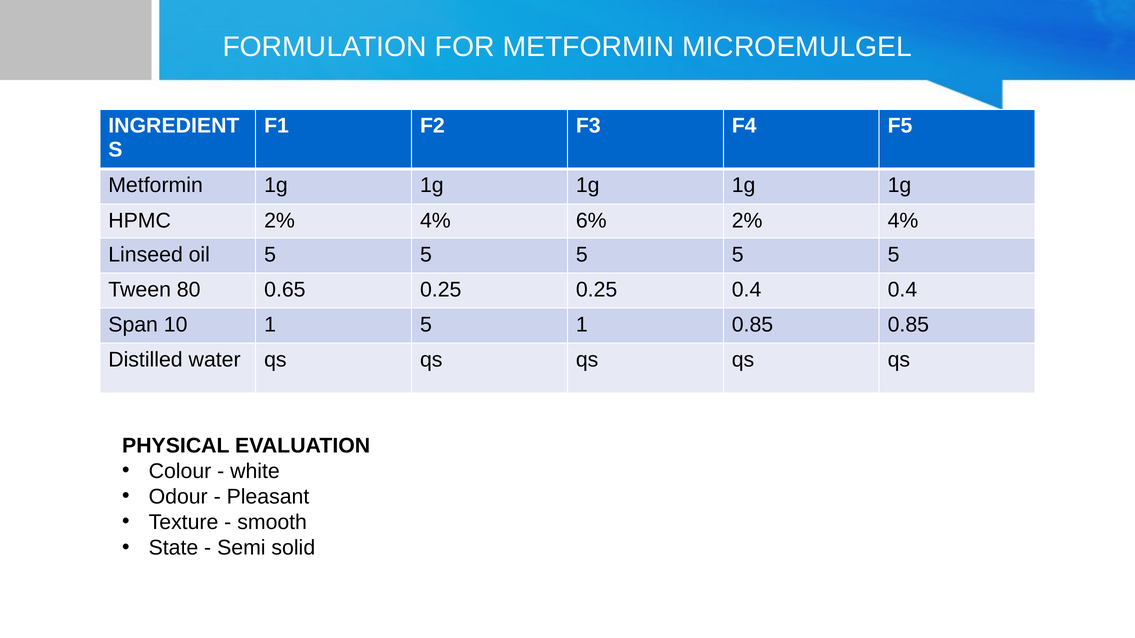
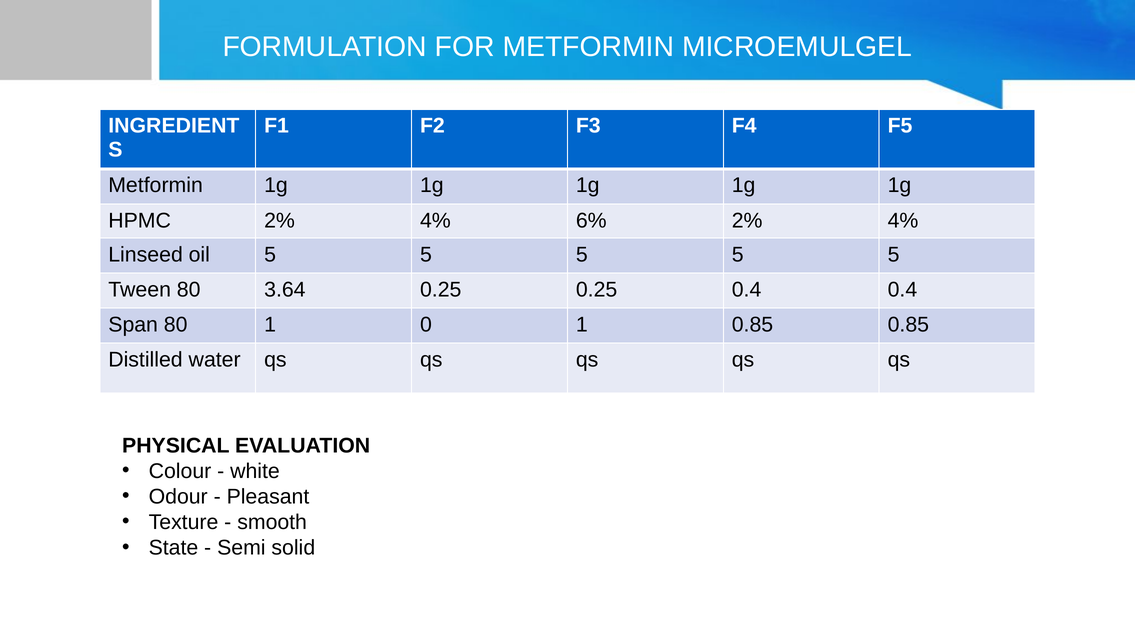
0.65: 0.65 -> 3.64
Span 10: 10 -> 80
1 5: 5 -> 0
